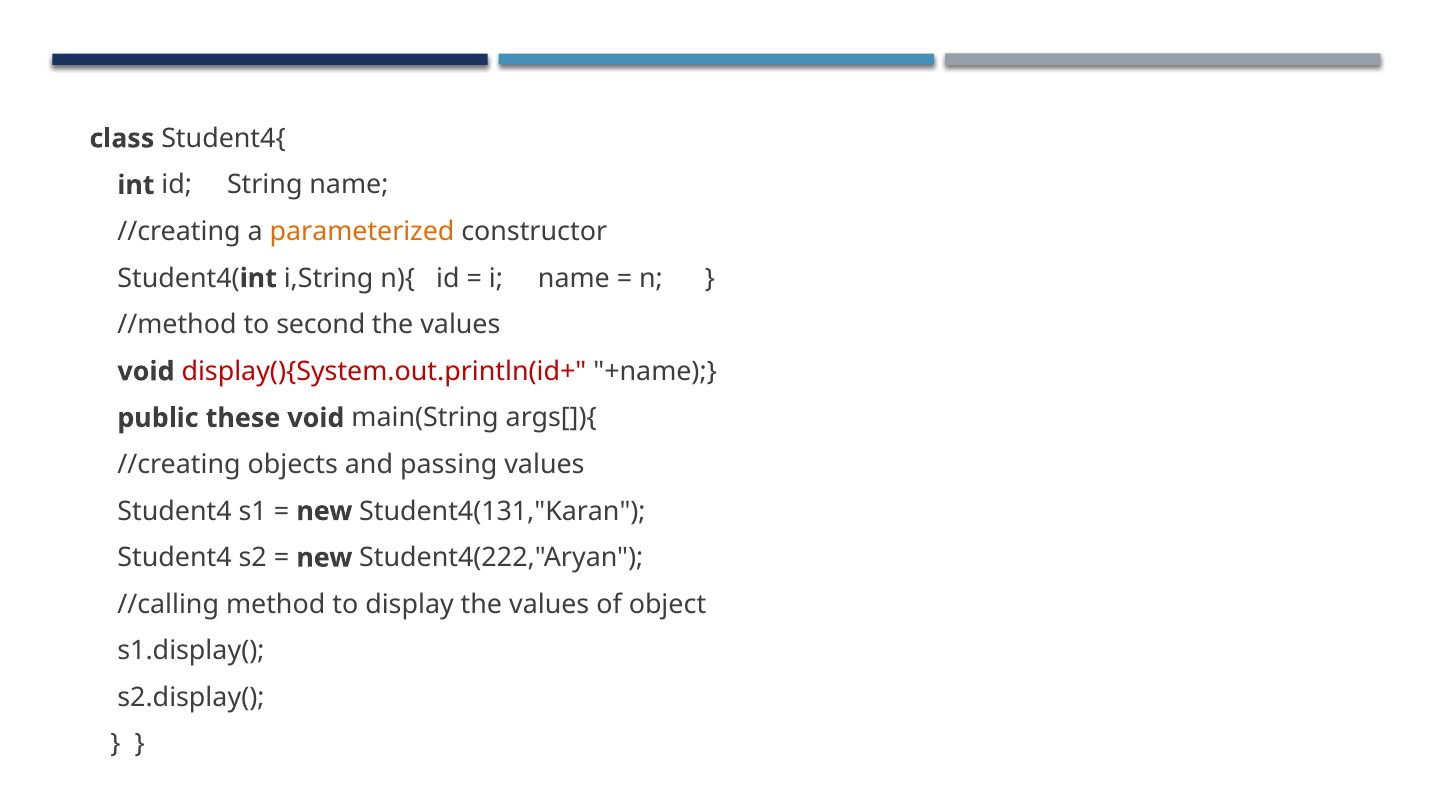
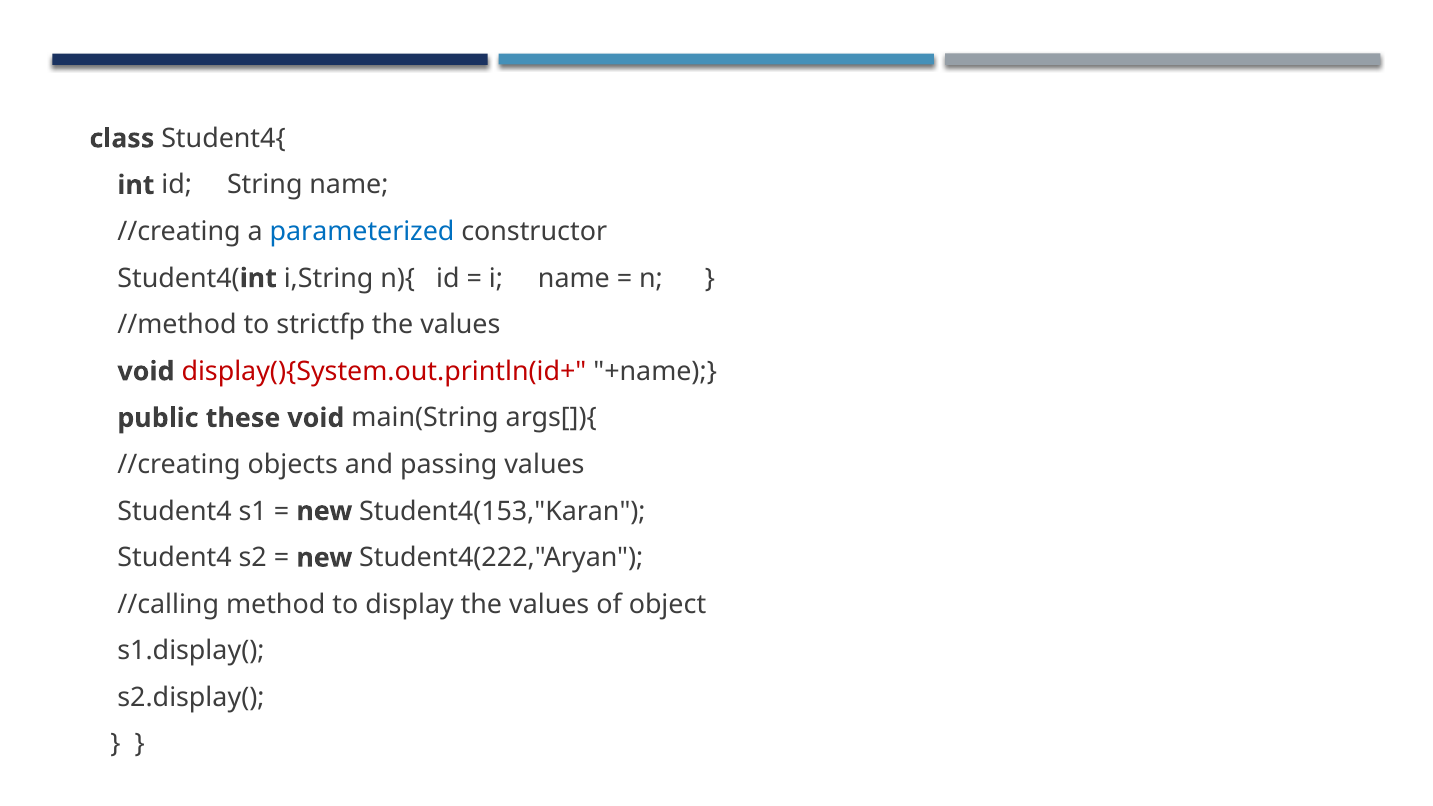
parameterized colour: orange -> blue
second: second -> strictfp
Student4(131,"Karan: Student4(131,"Karan -> Student4(153,"Karan
